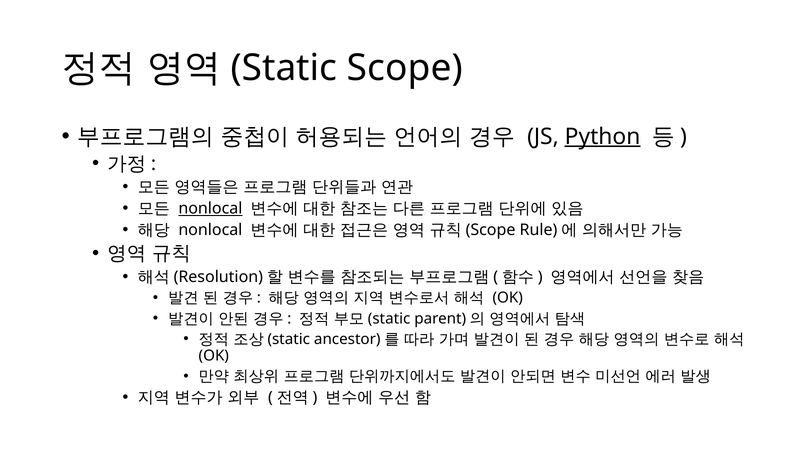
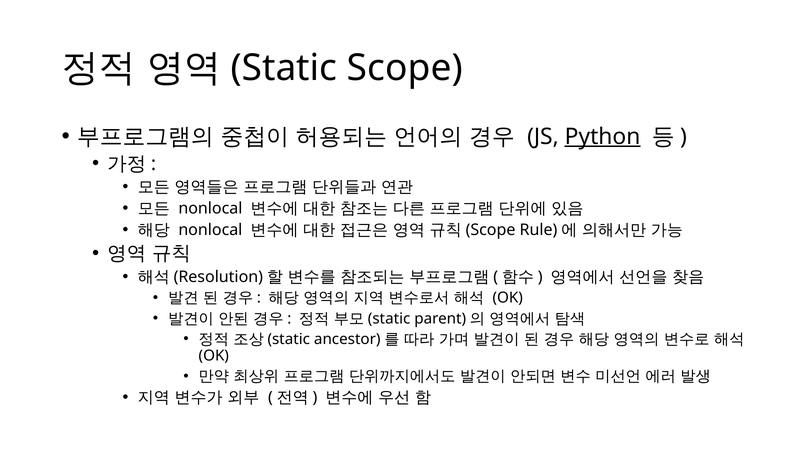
nonlocal at (210, 209) underline: present -> none
